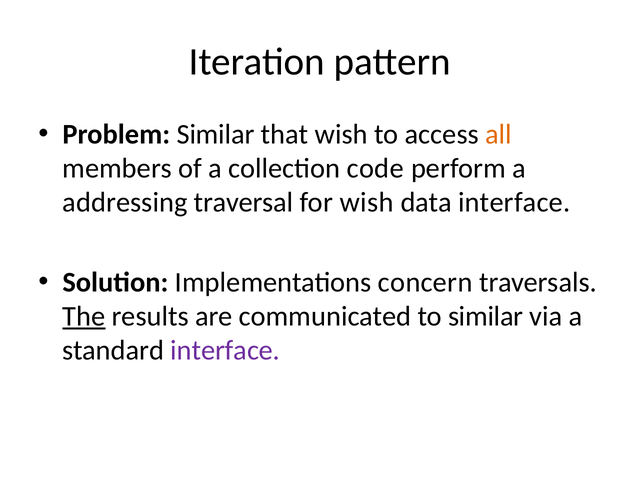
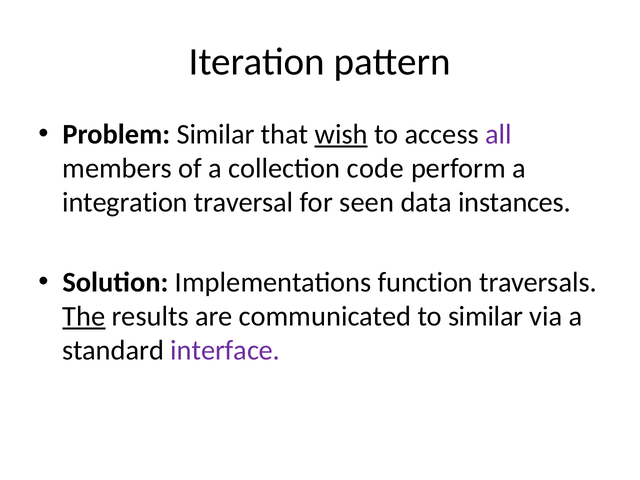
wish at (341, 134) underline: none -> present
all colour: orange -> purple
addressing: addressing -> integration
for wish: wish -> seen
data interface: interface -> instances
concern: concern -> function
